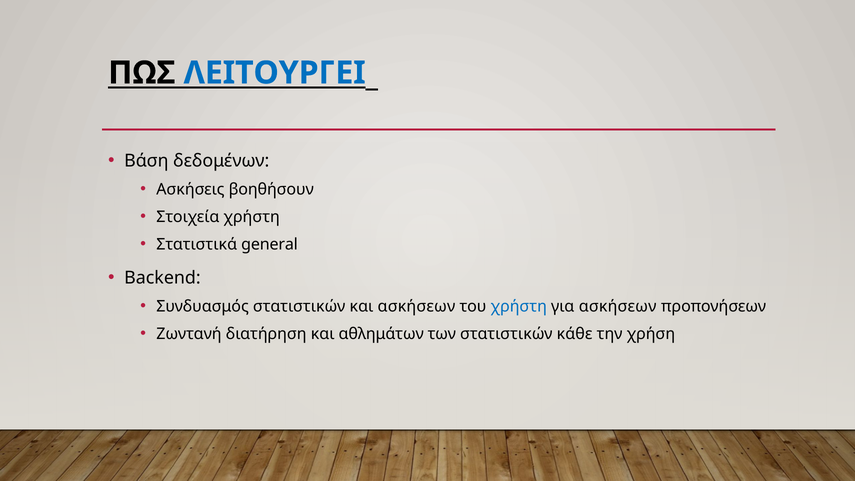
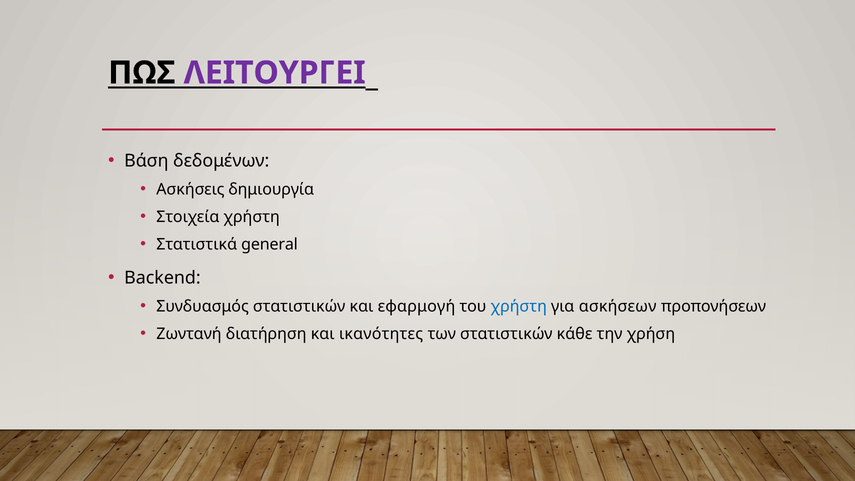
ΛΕΙΤΟΥΡΓΕΙ colour: blue -> purple
βοηθήσουν: βοηθήσουν -> δημιουργία
και ασκήσεων: ασκήσεων -> εφαρμογή
αθλημάτων: αθλημάτων -> ικανότητες
